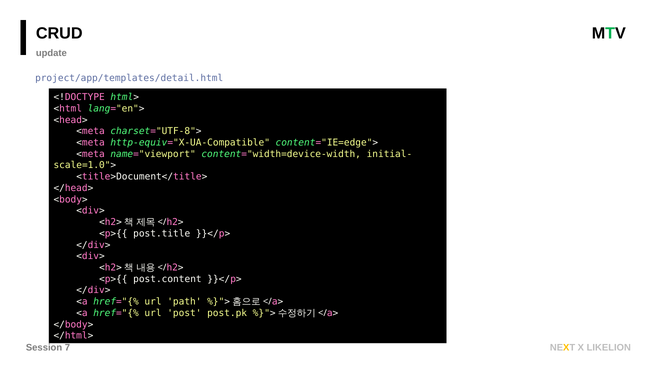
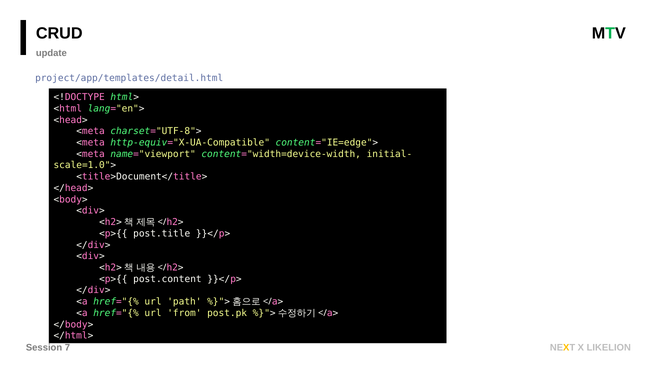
post: post -> from
